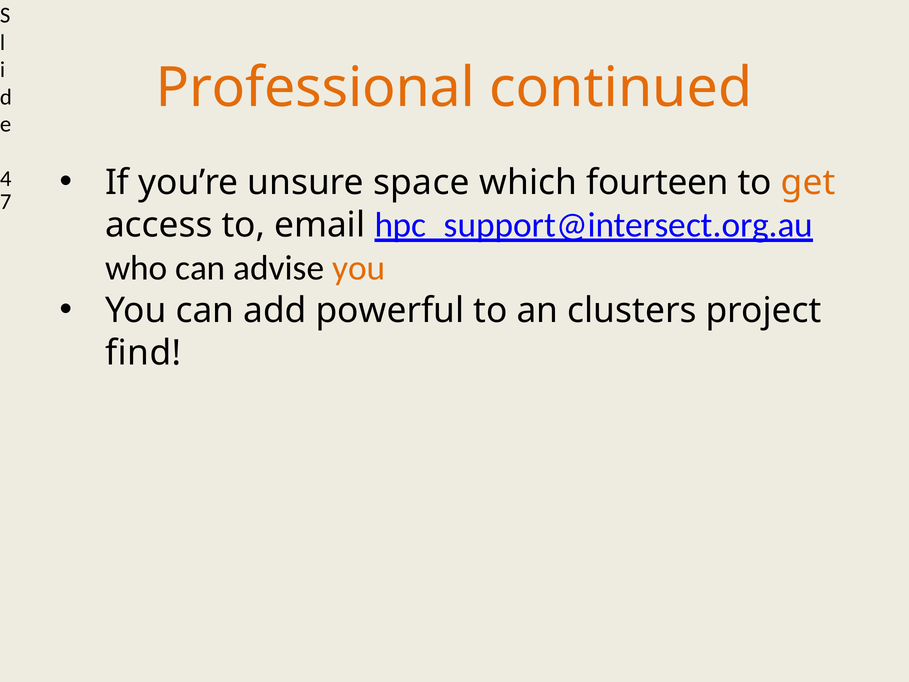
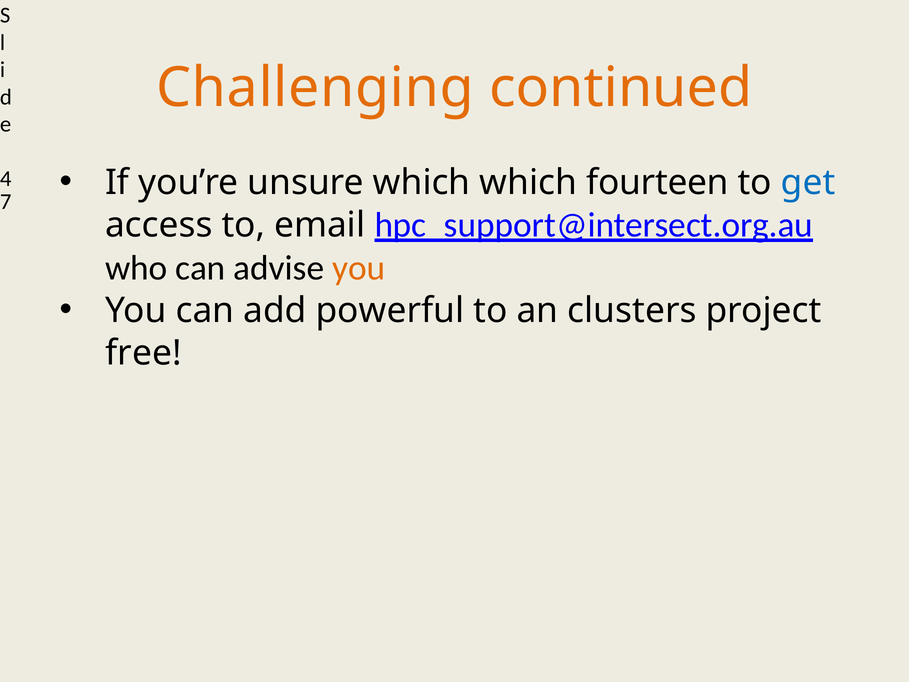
Professional: Professional -> Challenging
unsure space: space -> which
get colour: orange -> blue
find: find -> free
